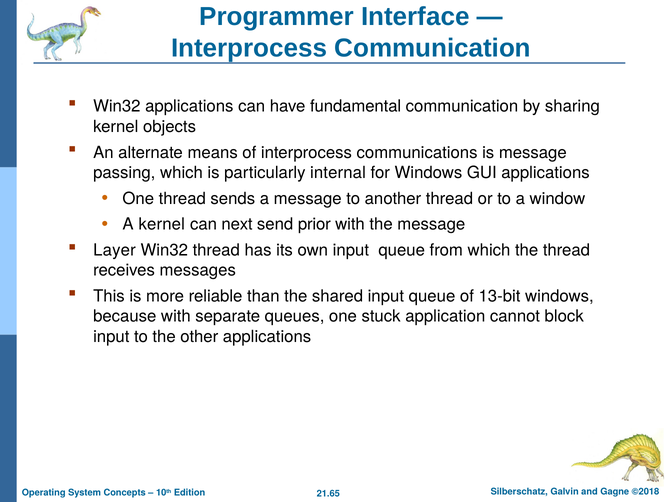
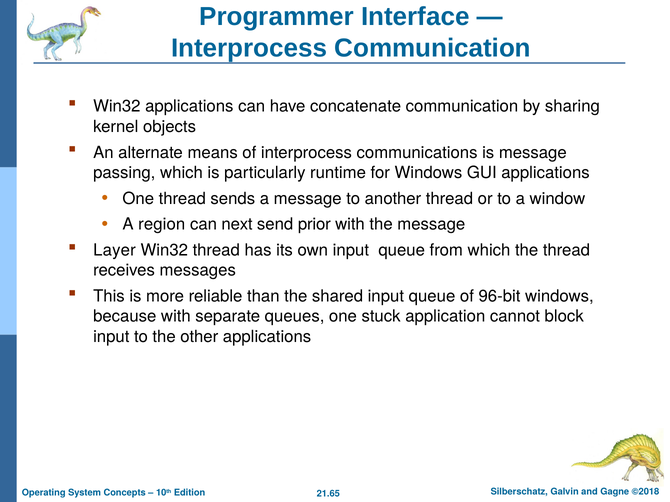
fundamental: fundamental -> concatenate
internal: internal -> runtime
A kernel: kernel -> region
13-bit: 13-bit -> 96-bit
